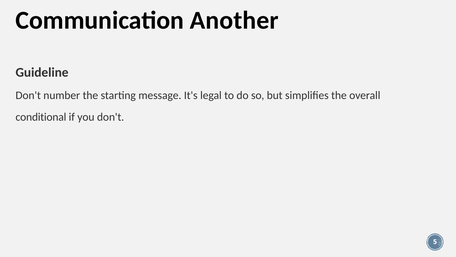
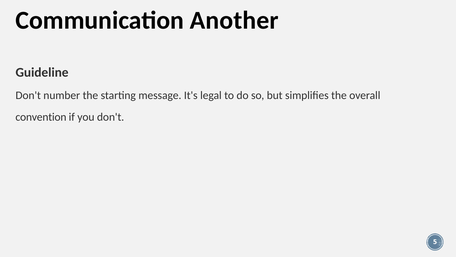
conditional: conditional -> convention
